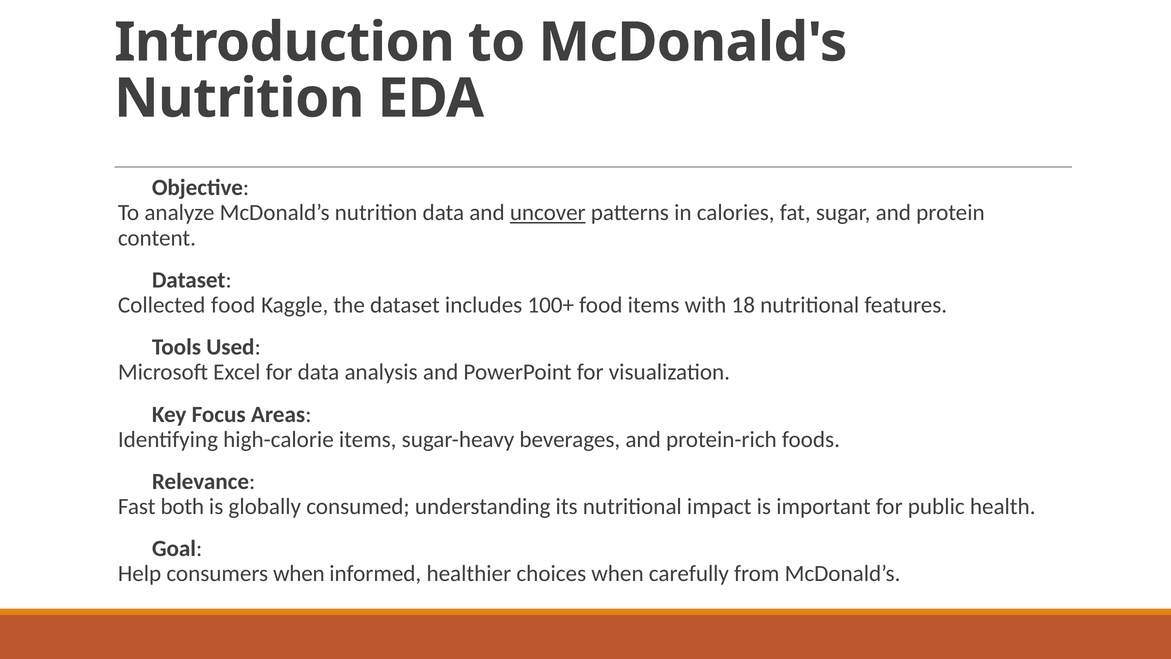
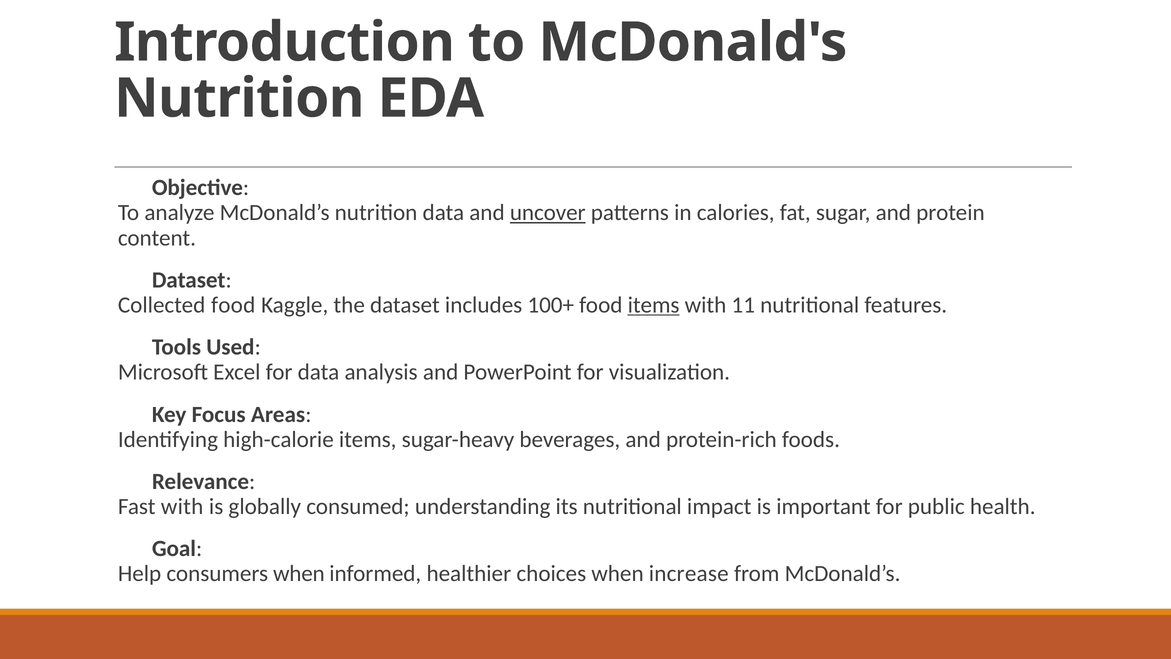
items at (654, 305) underline: none -> present
18: 18 -> 11
Fast both: both -> with
carefully: carefully -> increase
